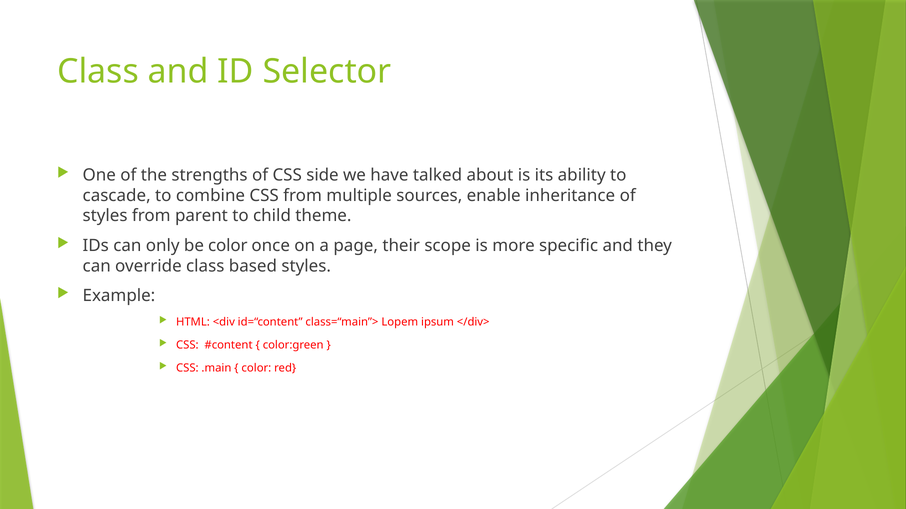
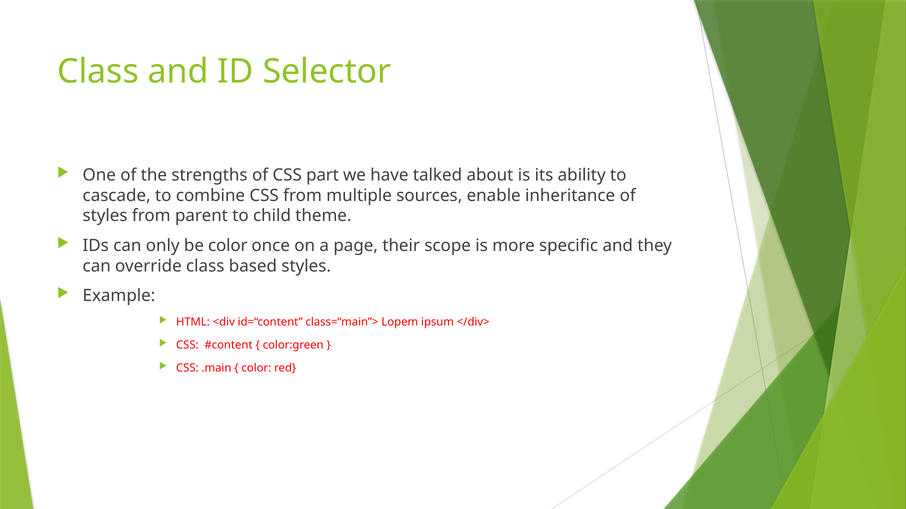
side: side -> part
